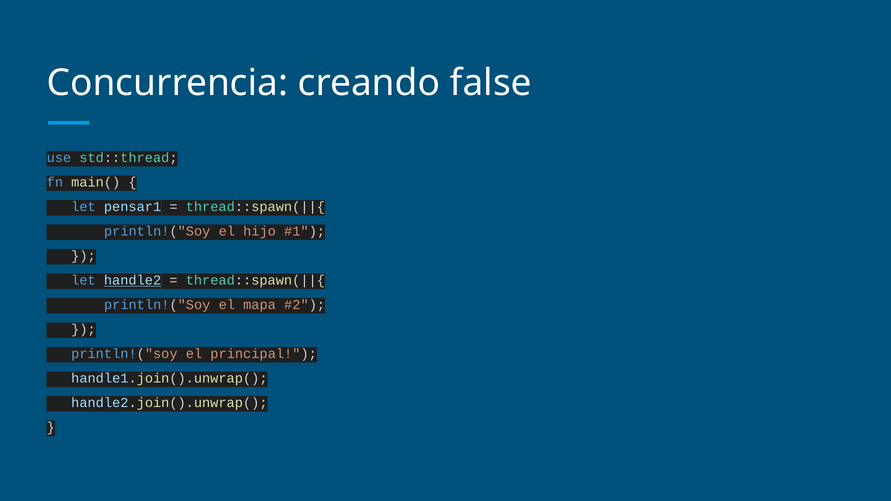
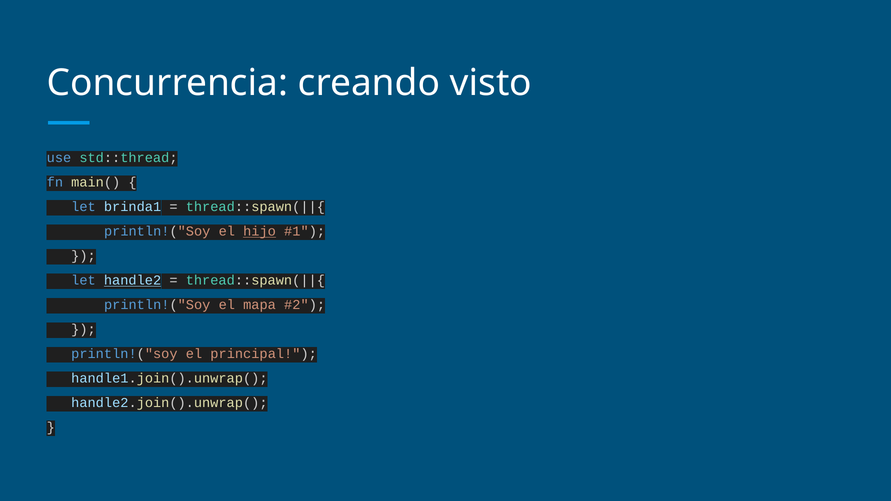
false: false -> visto
pensar1: pensar1 -> brinda1
hijo underline: none -> present
